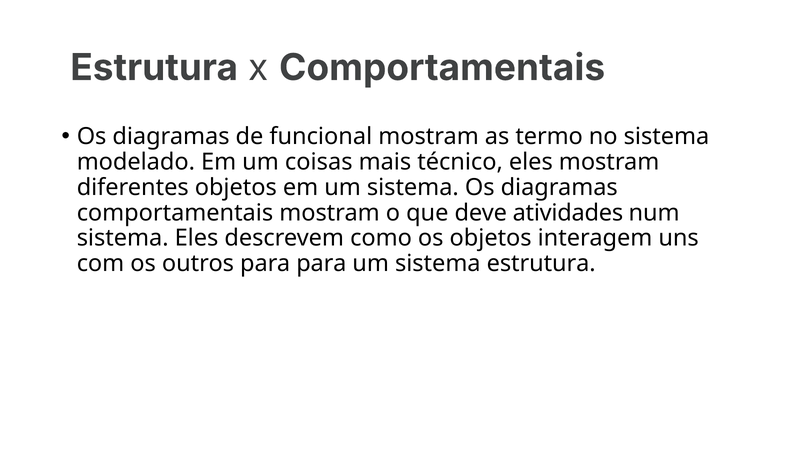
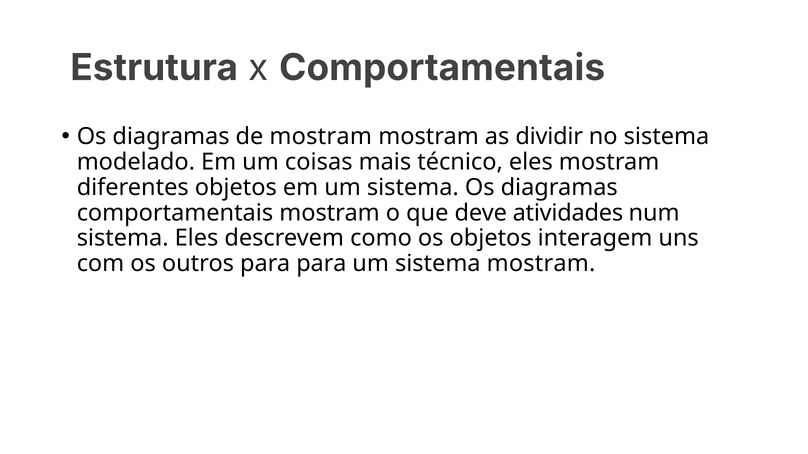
de funcional: funcional -> mostram
termo: termo -> dividir
sistema estrutura: estrutura -> mostram
